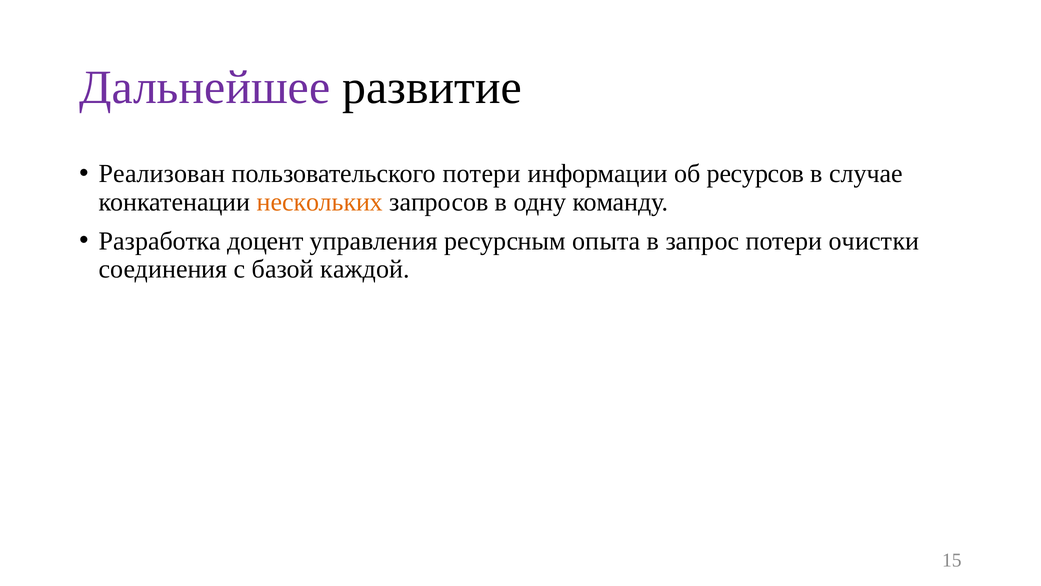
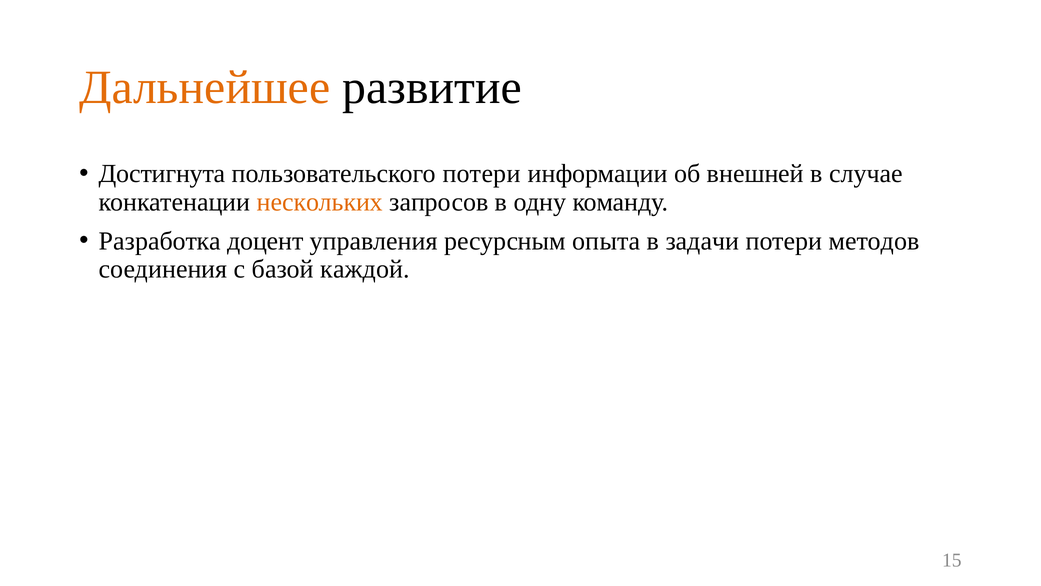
Дальнейшее colour: purple -> orange
Реализован: Реализован -> Достигнута
ресурсов: ресурсов -> внешней
запрос: запрос -> задачи
очистки: очистки -> методов
